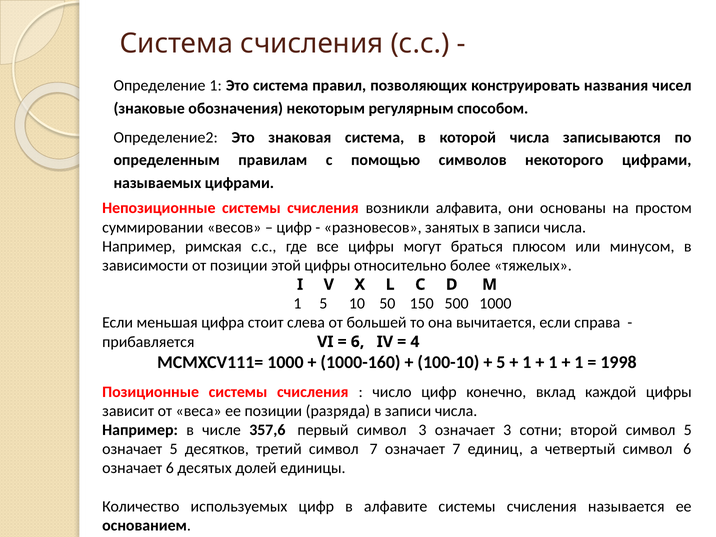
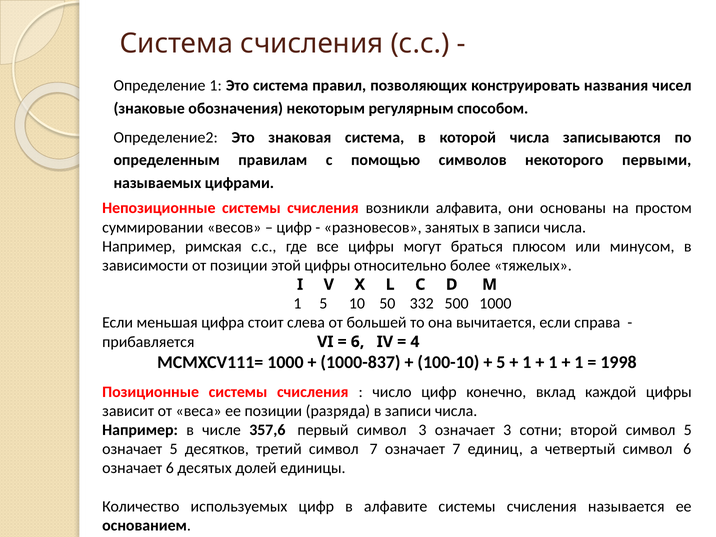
некоторого цифрами: цифрами -> первыми
150: 150 -> 332
1000-160: 1000-160 -> 1000-837
